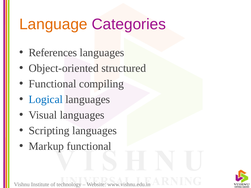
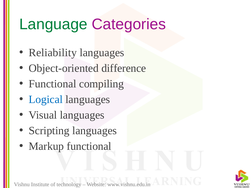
Language colour: orange -> green
References: References -> Reliability
structured: structured -> difference
